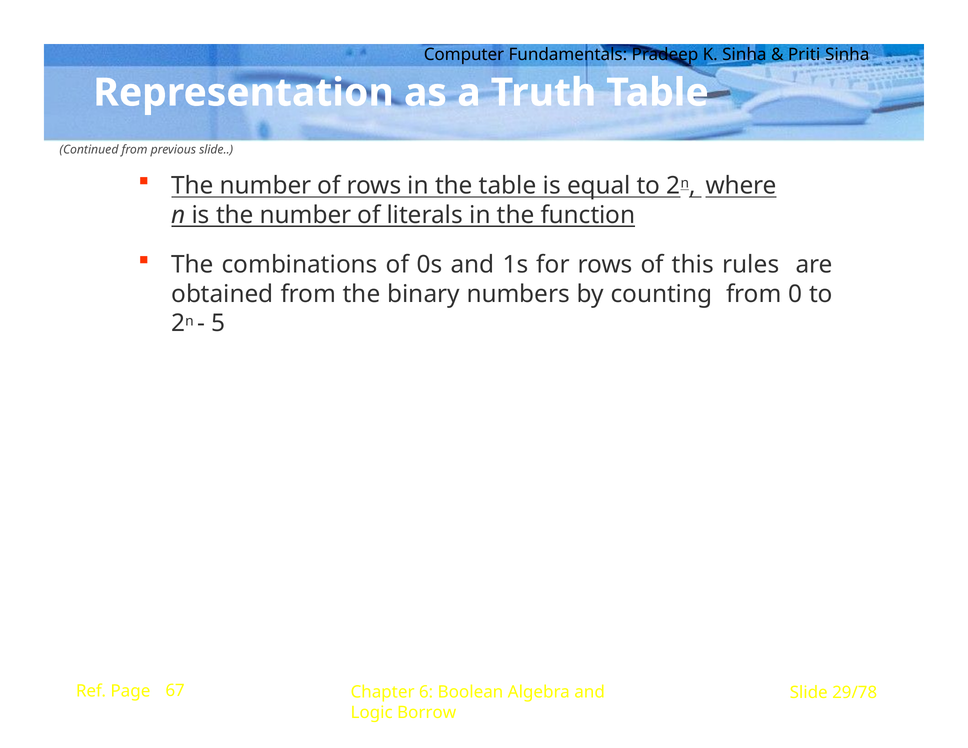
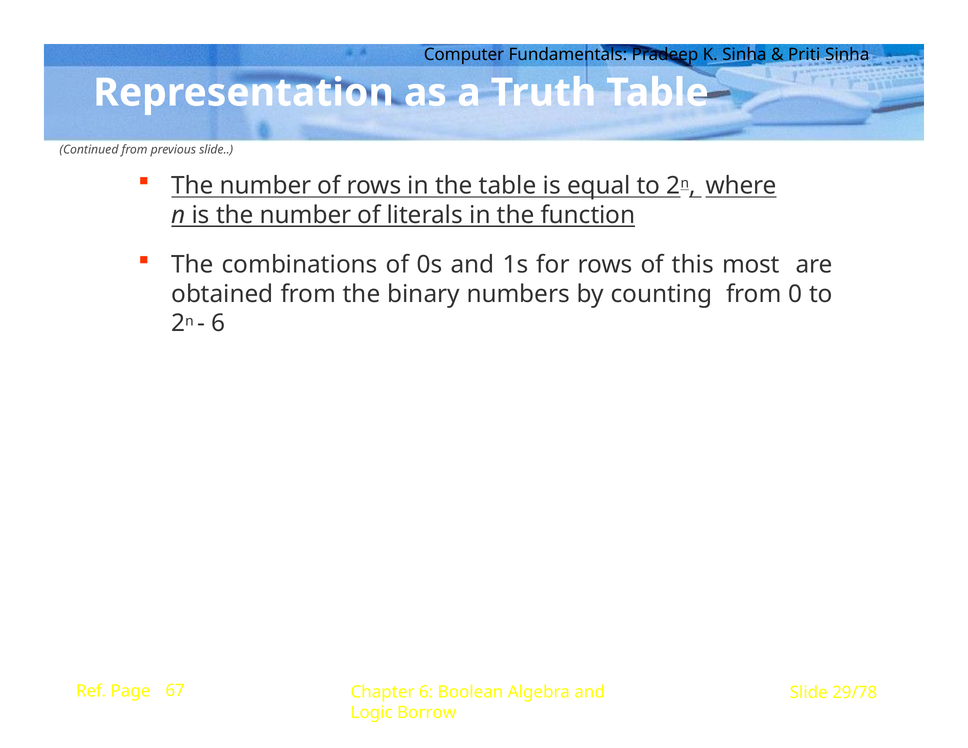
rules: rules -> most
5 at (218, 323): 5 -> 6
